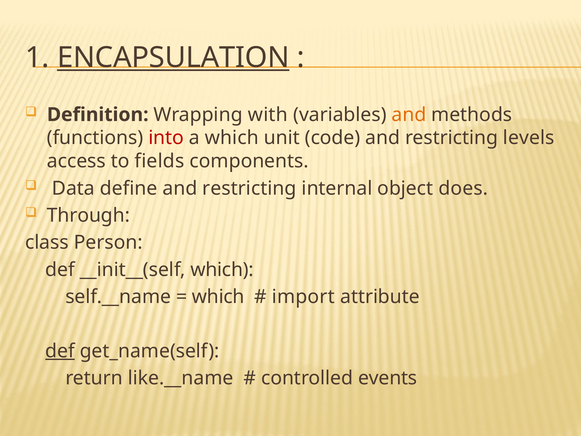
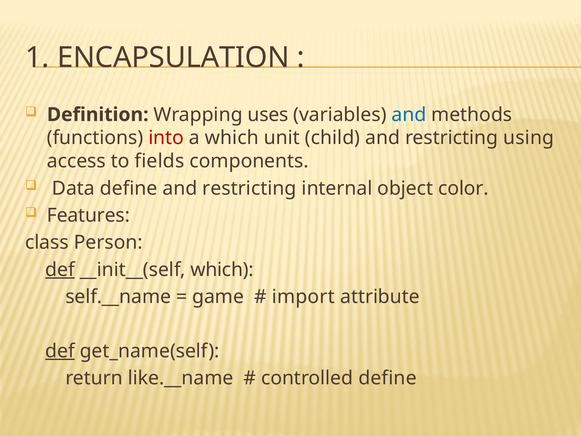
ENCAPSULATION underline: present -> none
with: with -> uses
and at (409, 115) colour: orange -> blue
code: code -> child
levels: levels -> using
does: does -> color
Through: Through -> Features
def at (60, 269) underline: none -> present
which at (218, 297): which -> game
controlled events: events -> define
